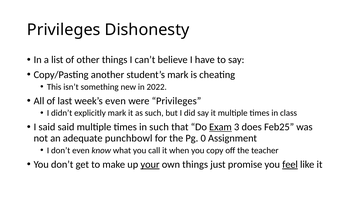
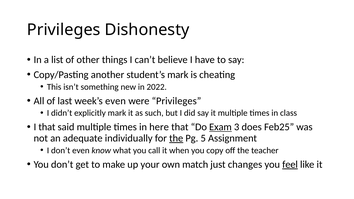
I said: said -> that
in such: such -> here
punchbowl: punchbowl -> individually
the at (176, 138) underline: none -> present
0: 0 -> 5
your underline: present -> none
own things: things -> match
promise: promise -> changes
